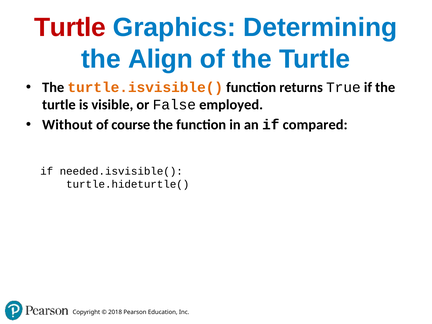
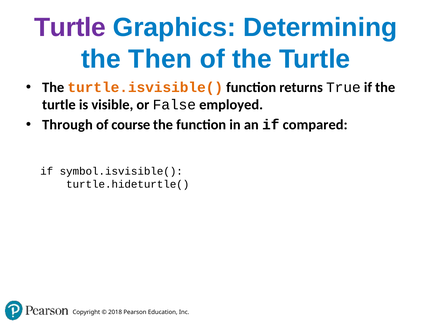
Turtle at (70, 27) colour: red -> purple
Align: Align -> Then
Without: Without -> Through
needed.isvisible(: needed.isvisible( -> symbol.isvisible(
